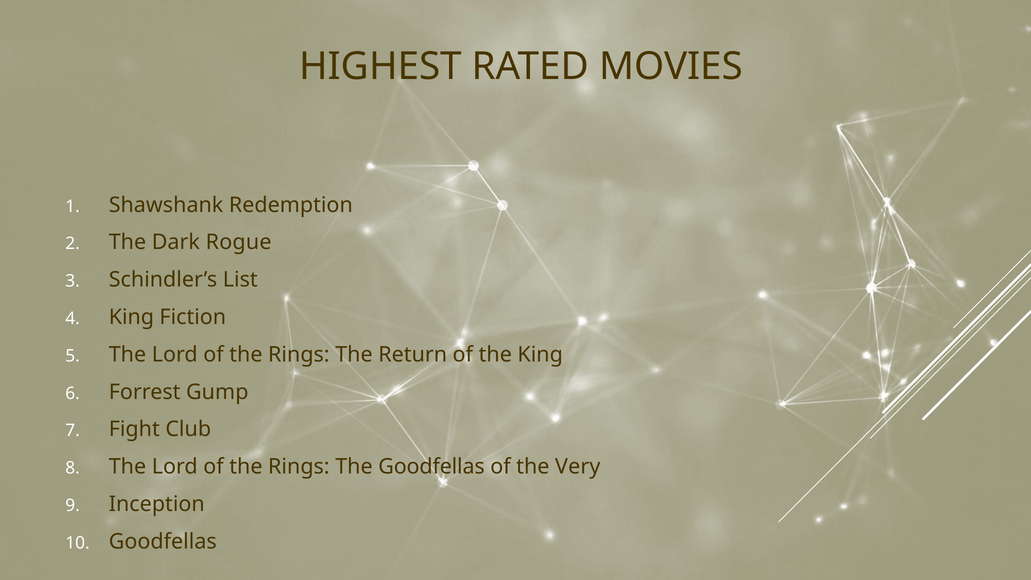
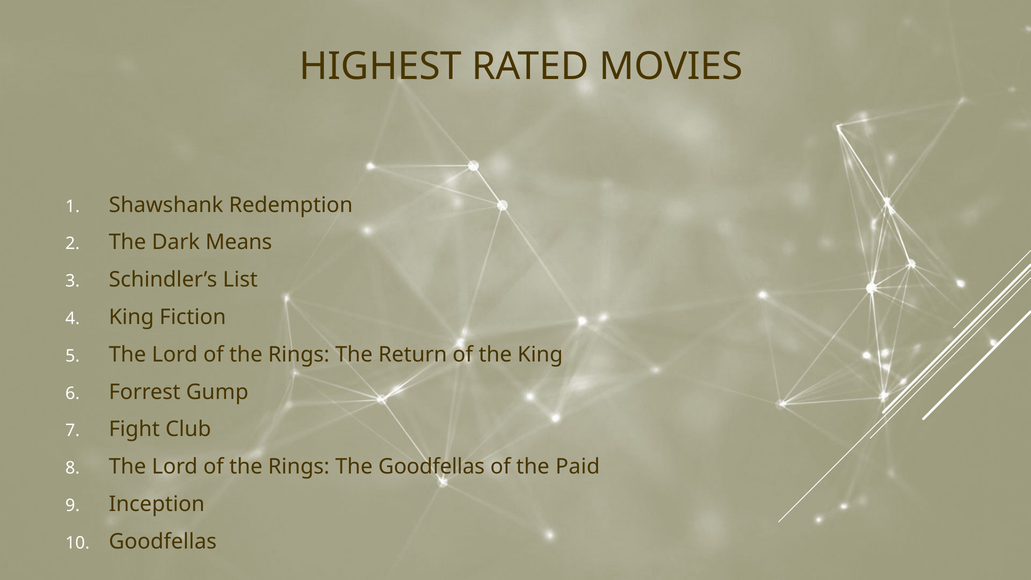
Rogue: Rogue -> Means
Very: Very -> Paid
